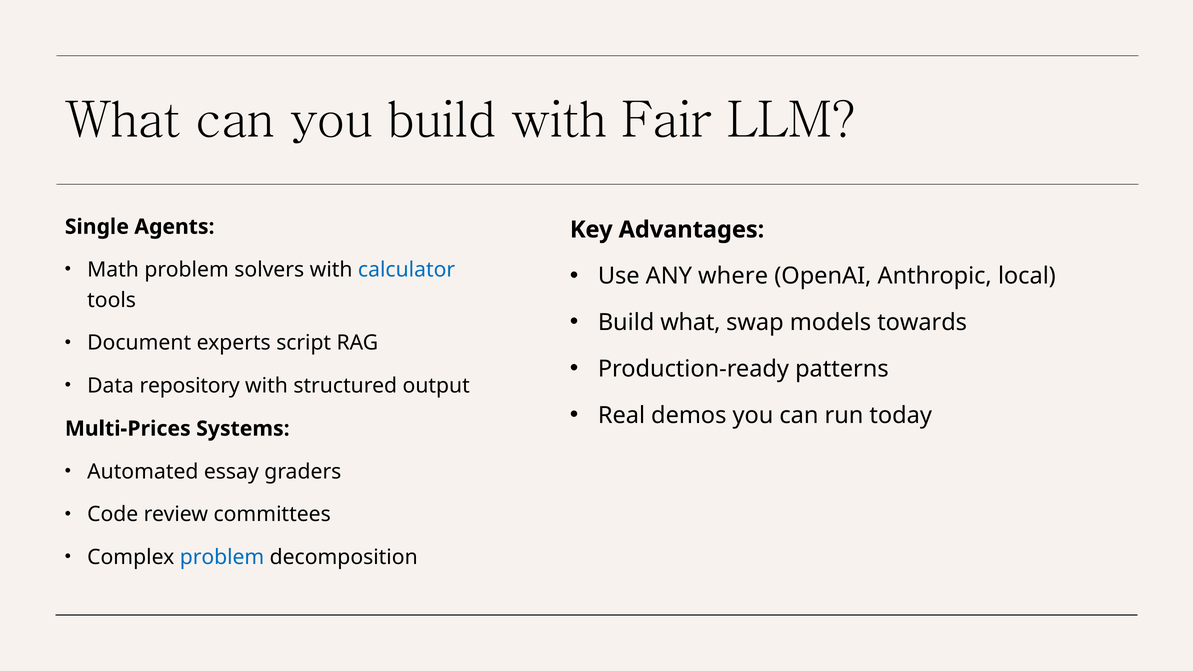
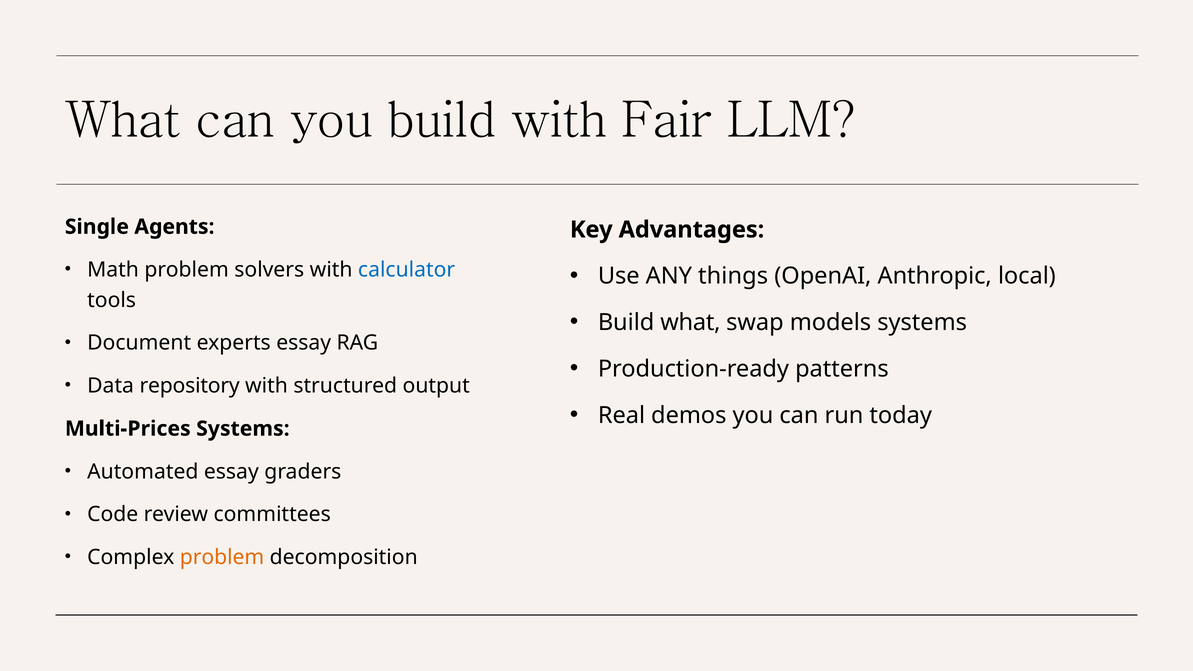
where: where -> things
models towards: towards -> systems
experts script: script -> essay
problem at (222, 557) colour: blue -> orange
